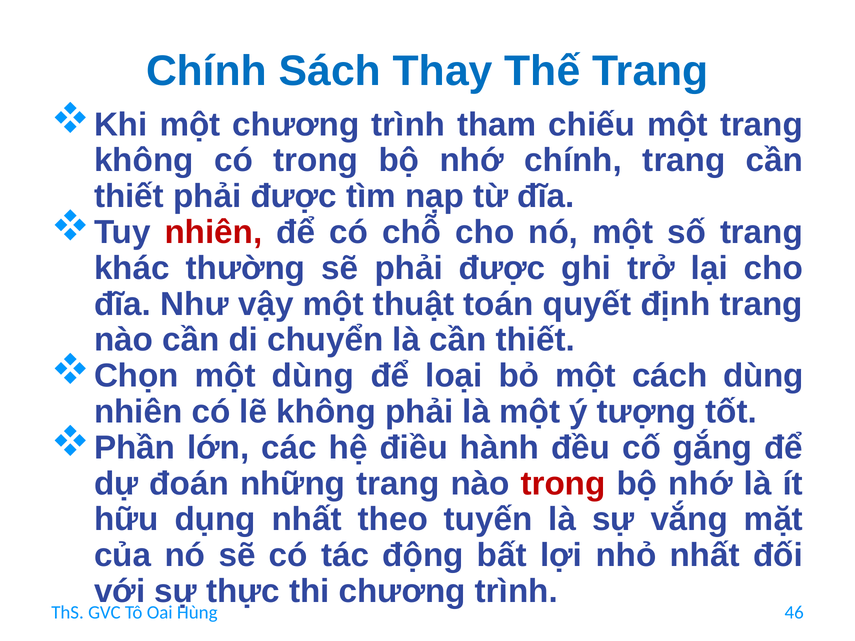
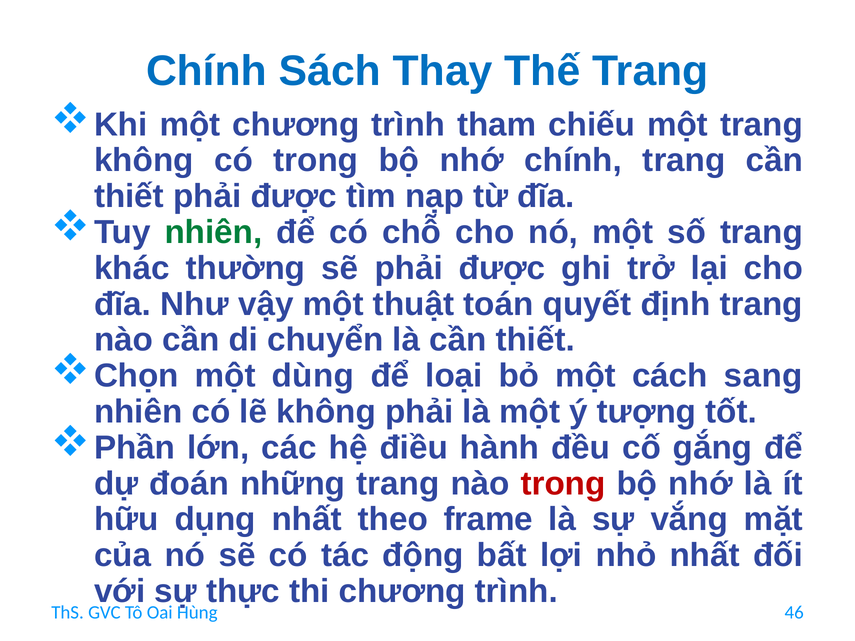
nhiên at (213, 232) colour: red -> green
cách dùng: dùng -> sang
tuyến: tuyến -> frame
